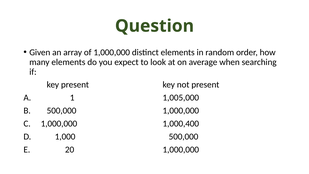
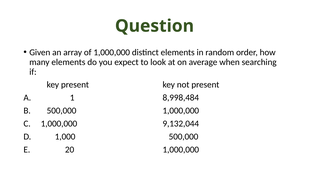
1,005,000: 1,005,000 -> 8,998,484
1,000,400: 1,000,400 -> 9,132,044
